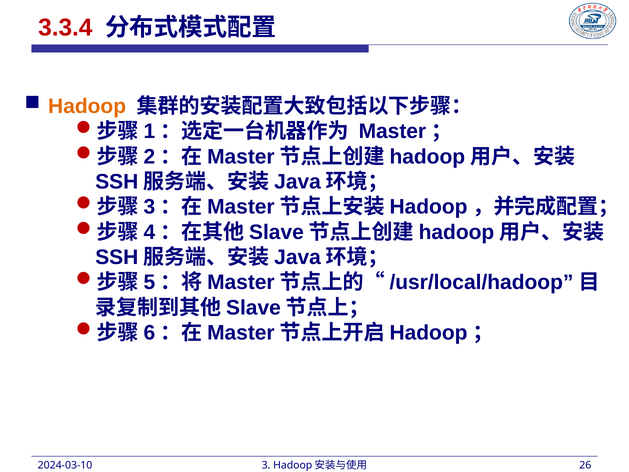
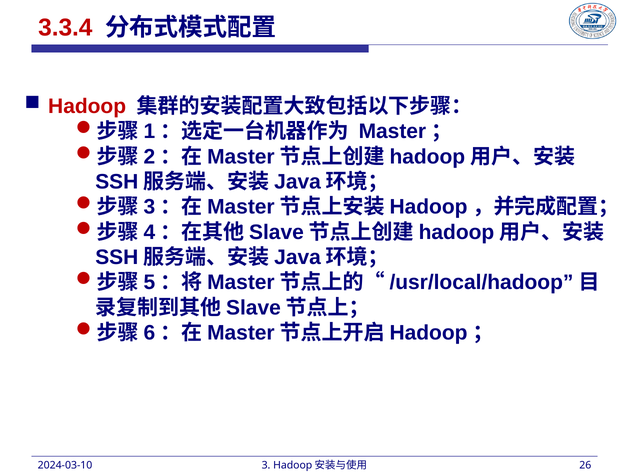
Hadoop at (87, 106) colour: orange -> red
